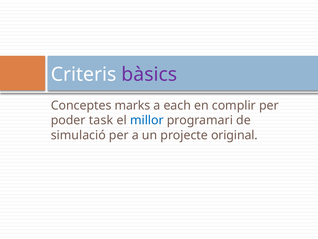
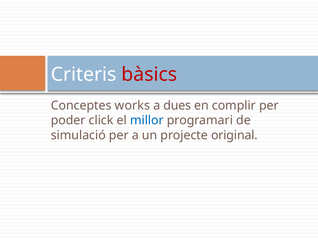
bàsics colour: purple -> red
marks: marks -> works
each: each -> dues
task: task -> click
